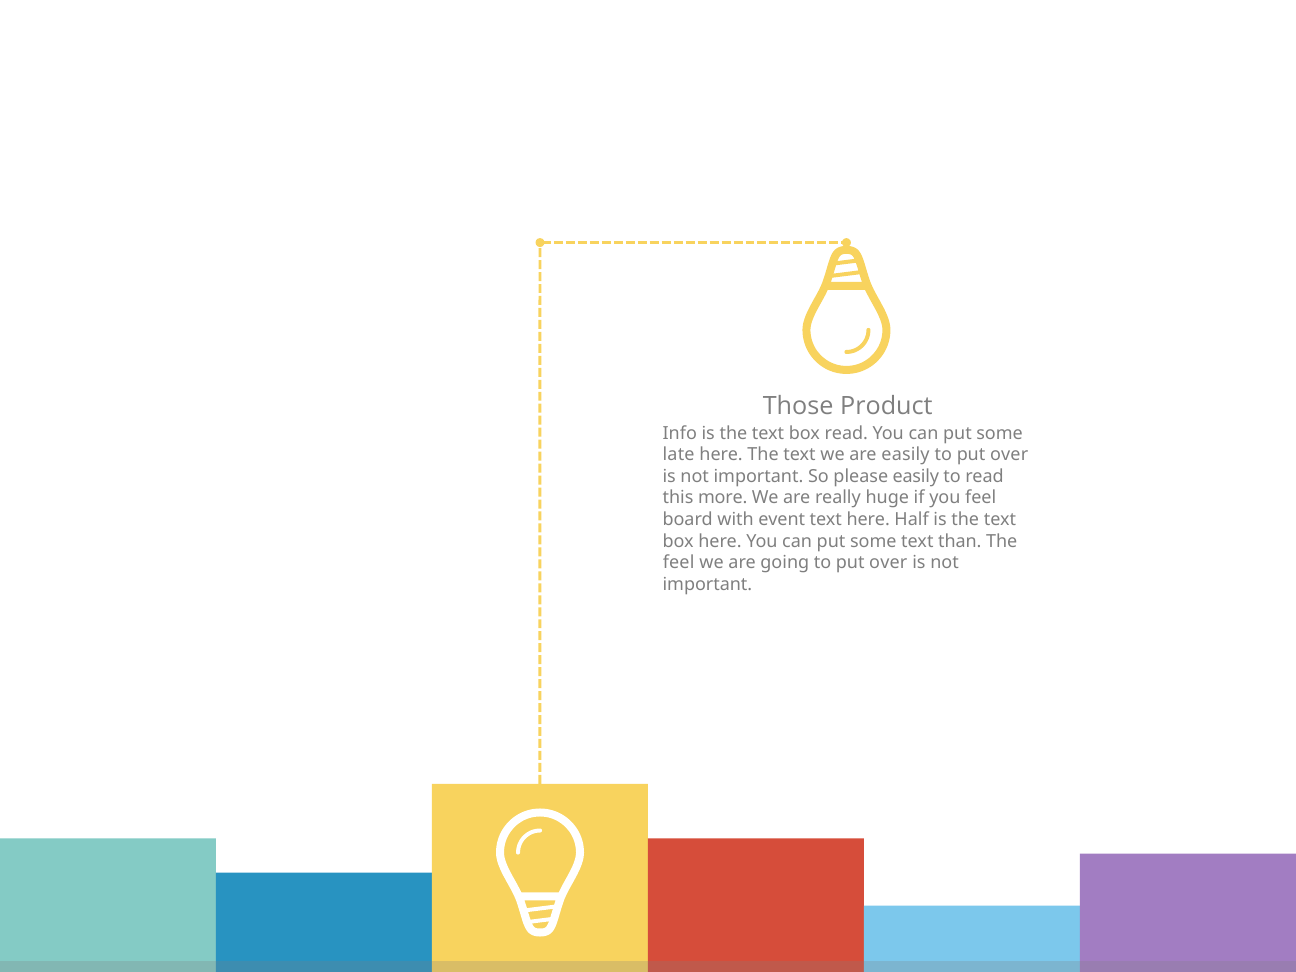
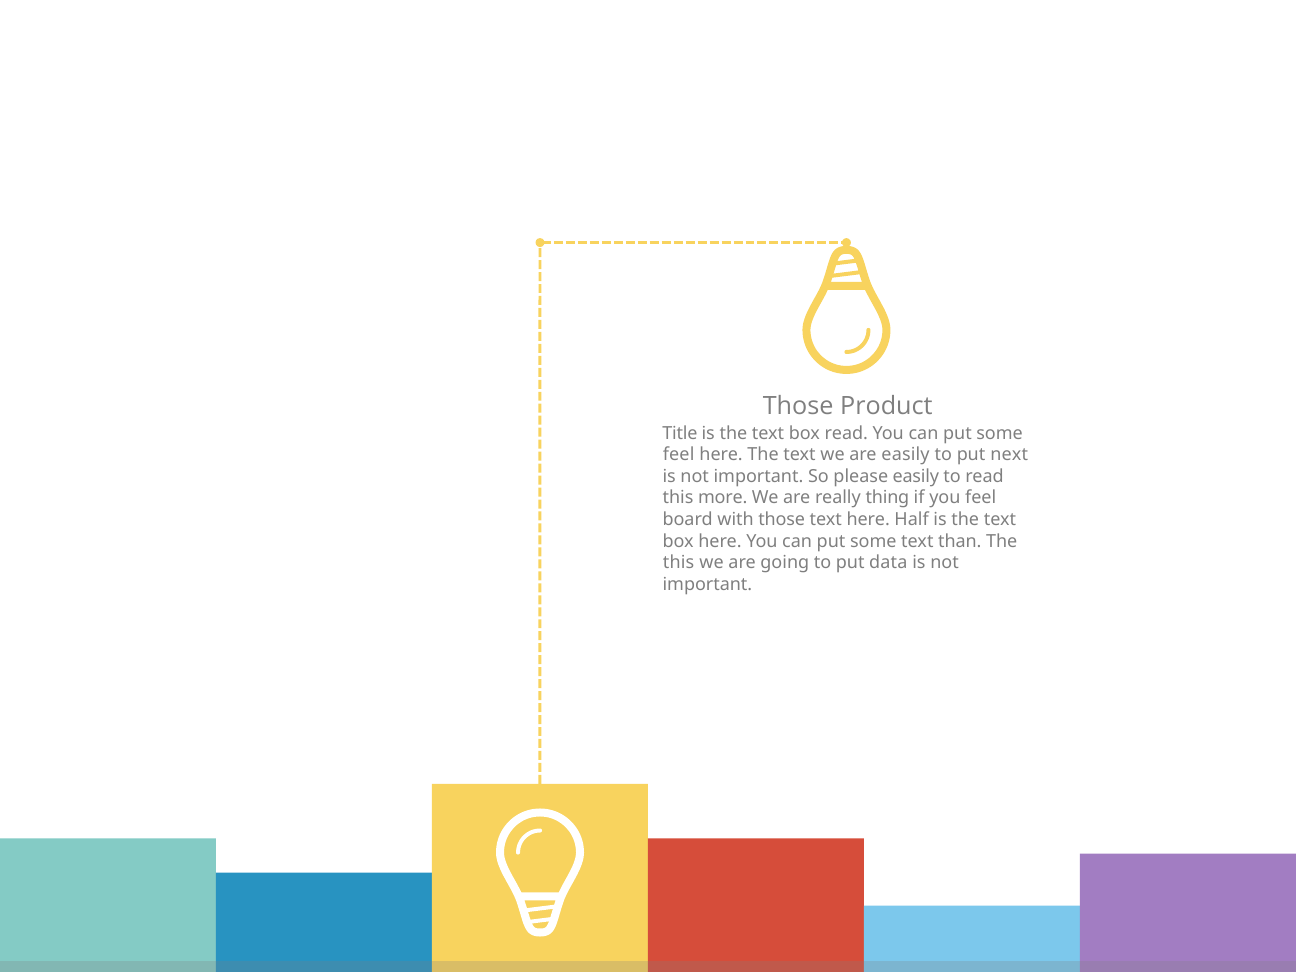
Info: Info -> Title
late at (679, 455): late -> feel
over at (1009, 455): over -> next
huge: huge -> thing
with event: event -> those
feel at (679, 563): feel -> this
going to put over: over -> data
